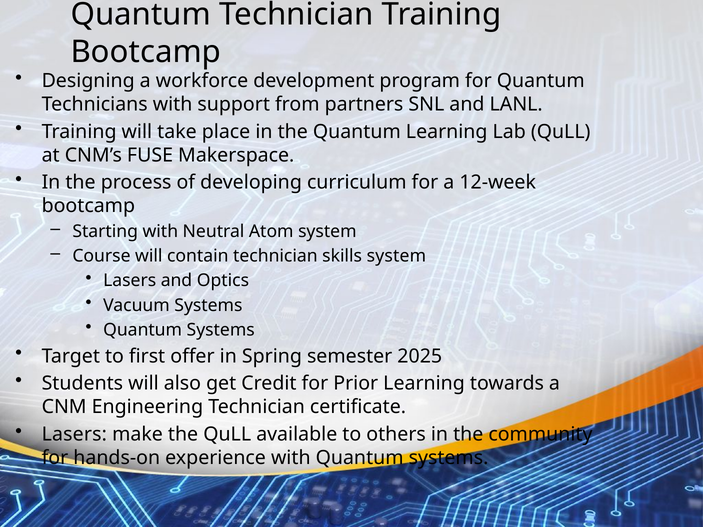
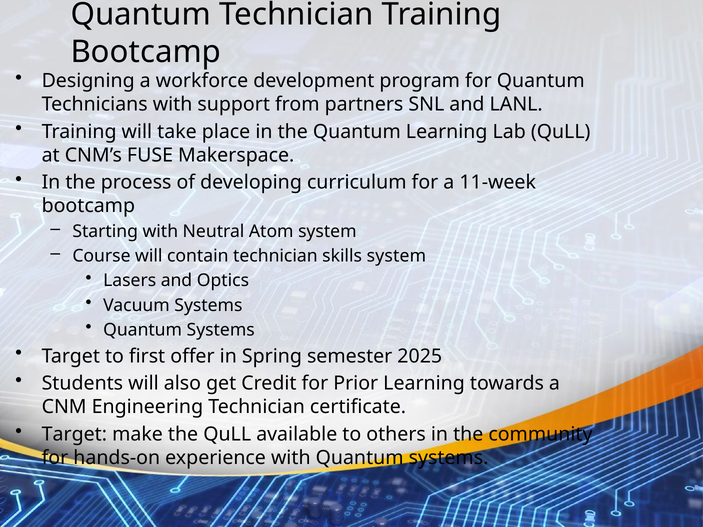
12-week: 12-week -> 11-week
Lasers at (74, 434): Lasers -> Target
